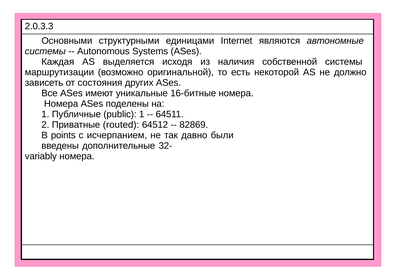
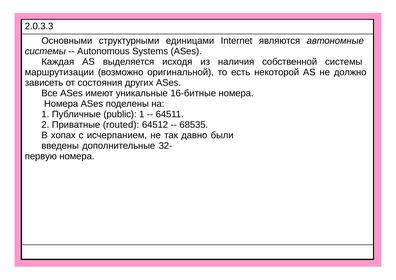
82869: 82869 -> 68535
points: points -> хопах
variably: variably -> первую
